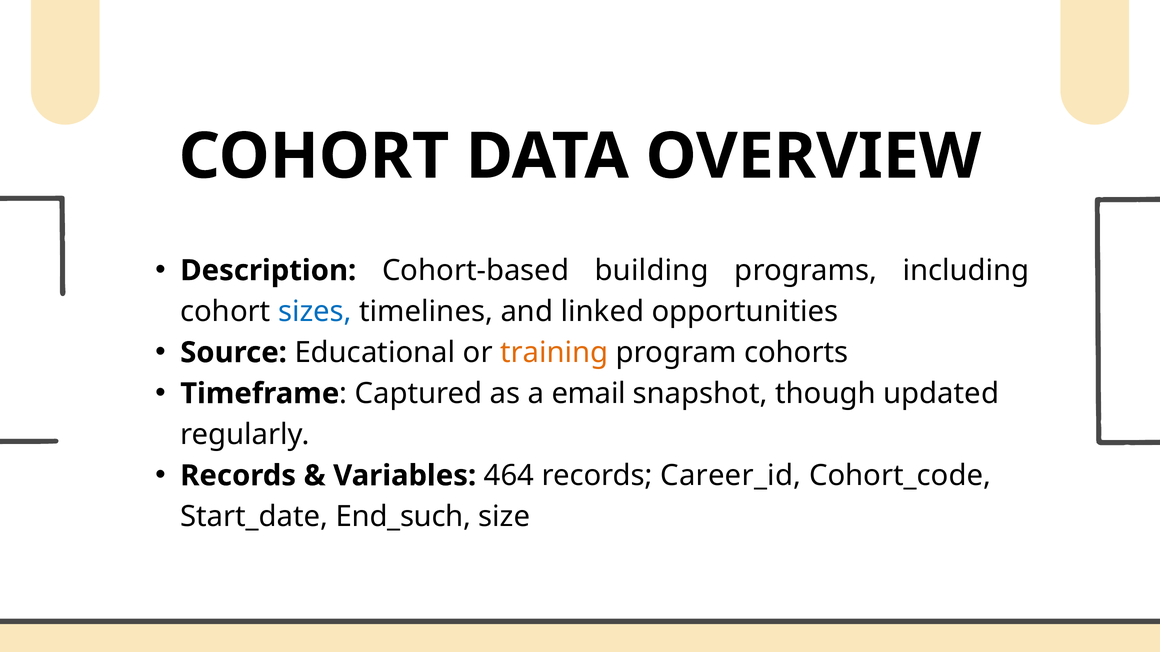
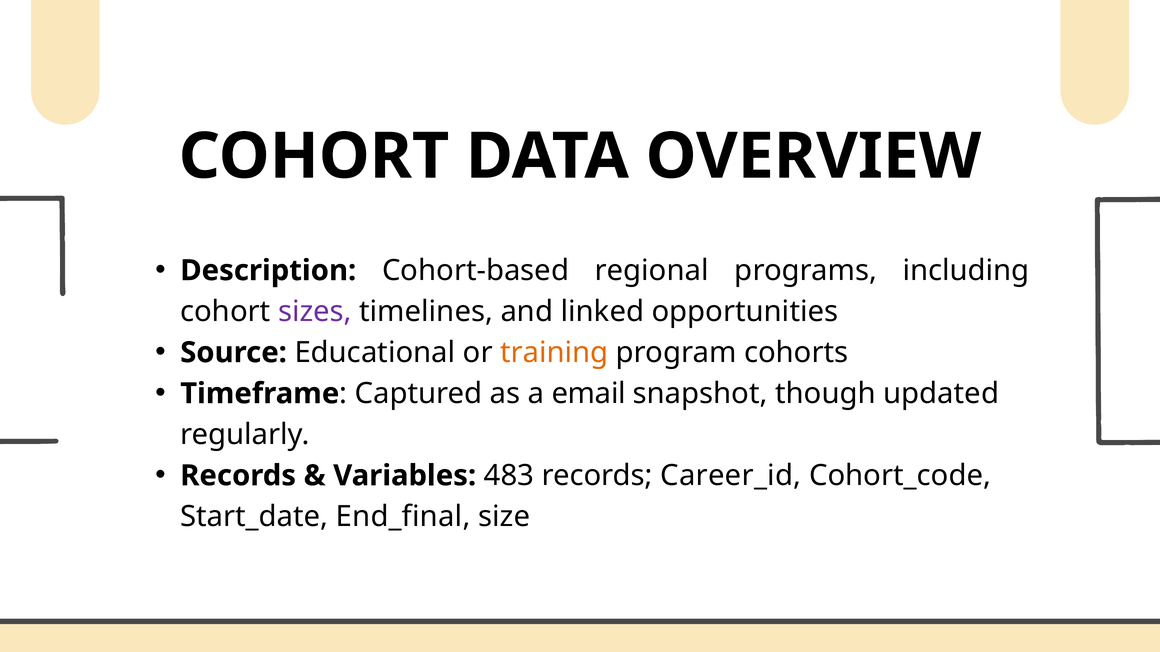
building: building -> regional
sizes colour: blue -> purple
464: 464 -> 483
End_such: End_such -> End_final
